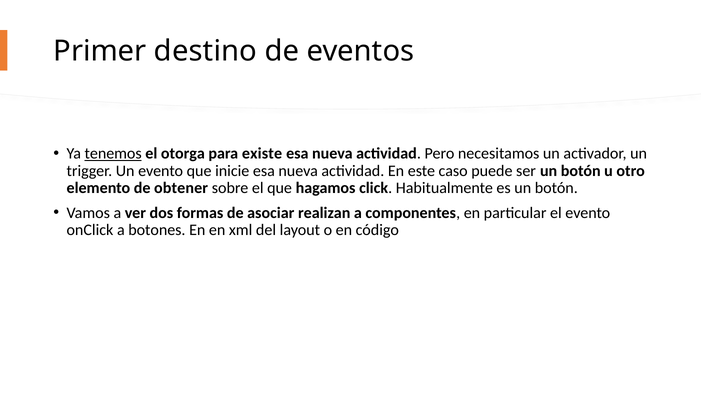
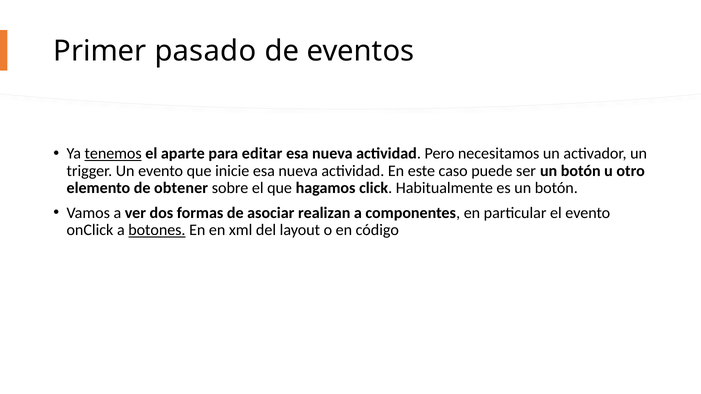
destino: destino -> pasado
otorga: otorga -> aparte
existe: existe -> editar
botones underline: none -> present
